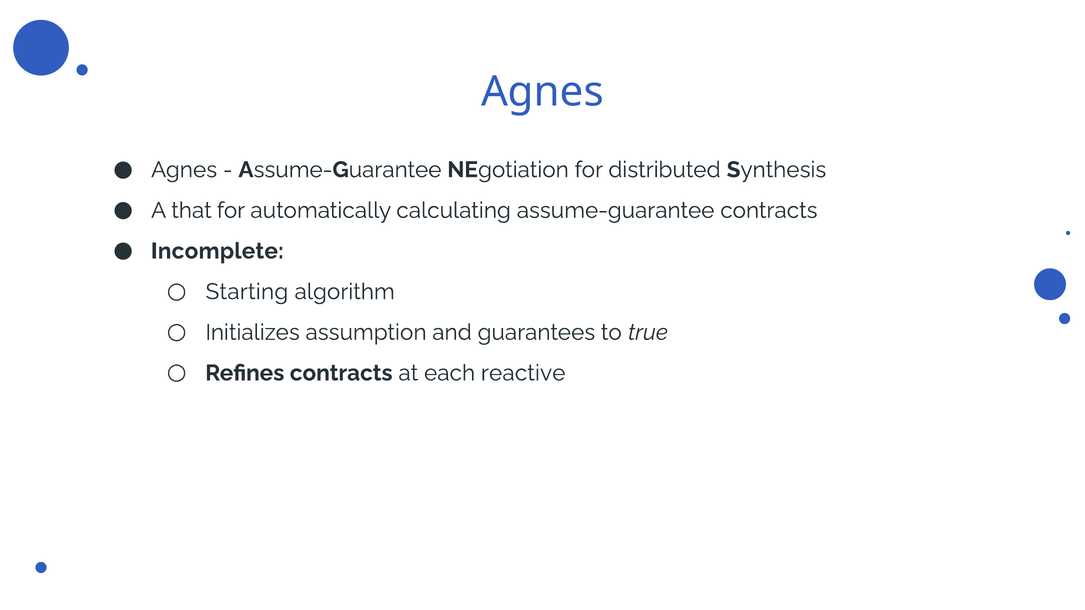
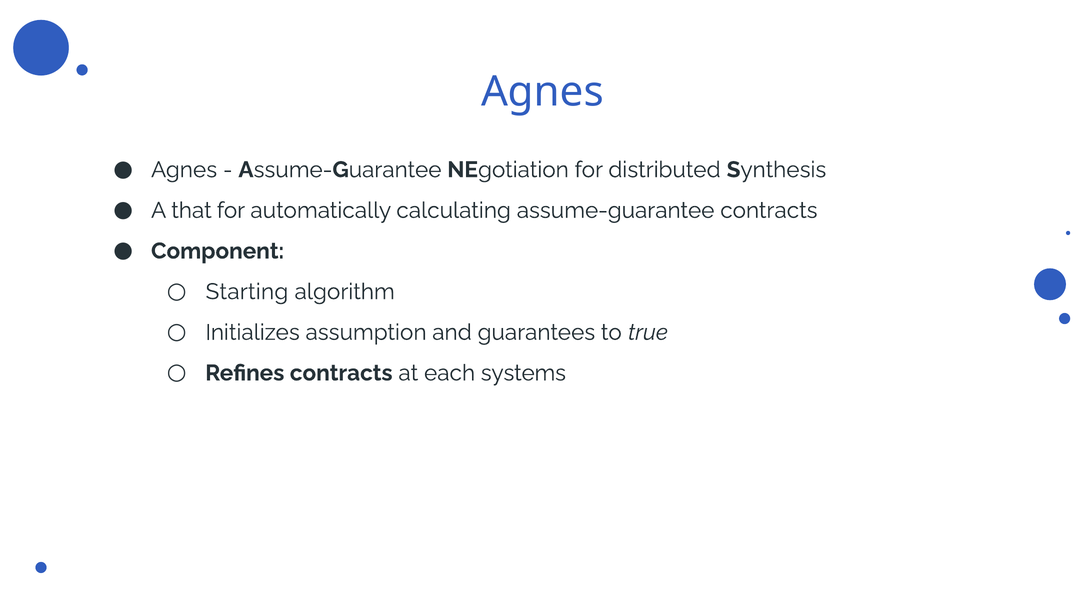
Incomplete: Incomplete -> Component
reactive: reactive -> systems
